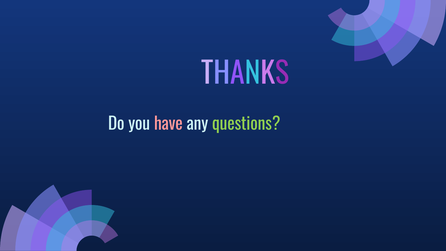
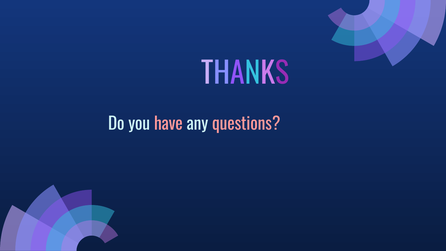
questions colour: light green -> pink
